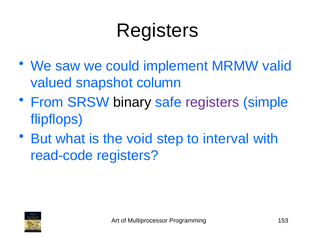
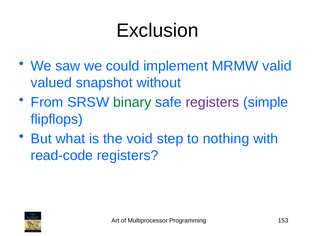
Registers at (157, 30): Registers -> Exclusion
column: column -> without
binary colour: black -> green
interval: interval -> nothing
